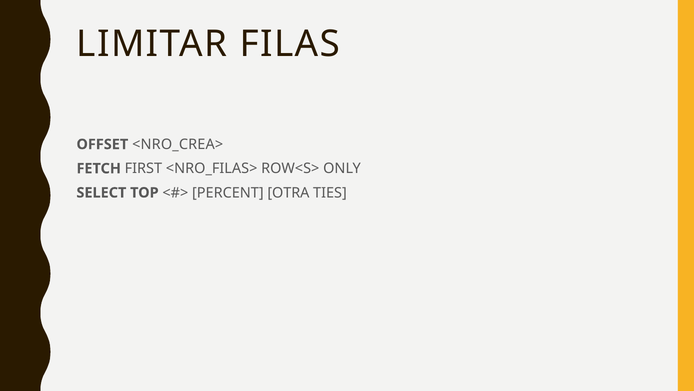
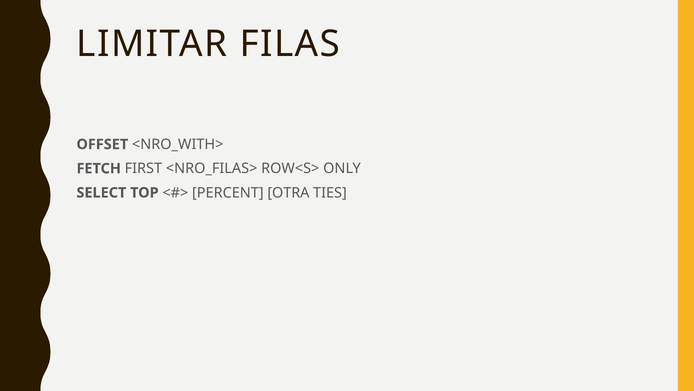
<NRO_CREA>: <NRO_CREA> -> <NRO_WITH>
